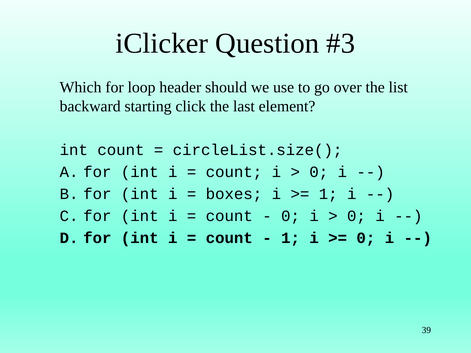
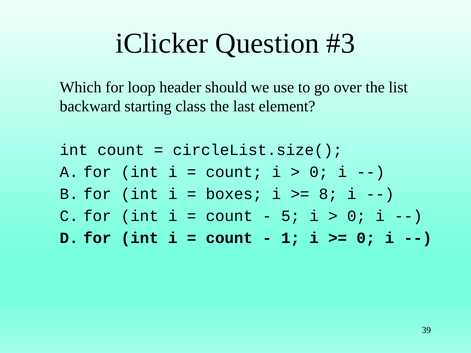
click: click -> class
1 at (328, 194): 1 -> 8
0 at (291, 216): 0 -> 5
